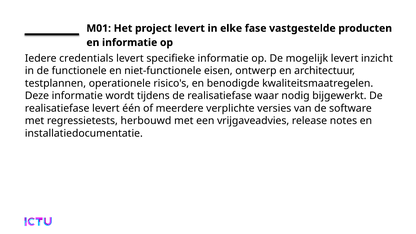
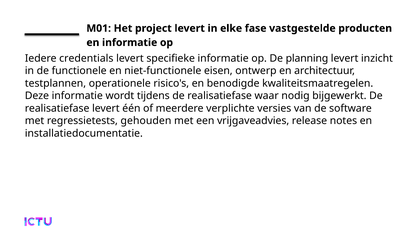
mogelijk: mogelijk -> planning
herbouwd: herbouwd -> gehouden
